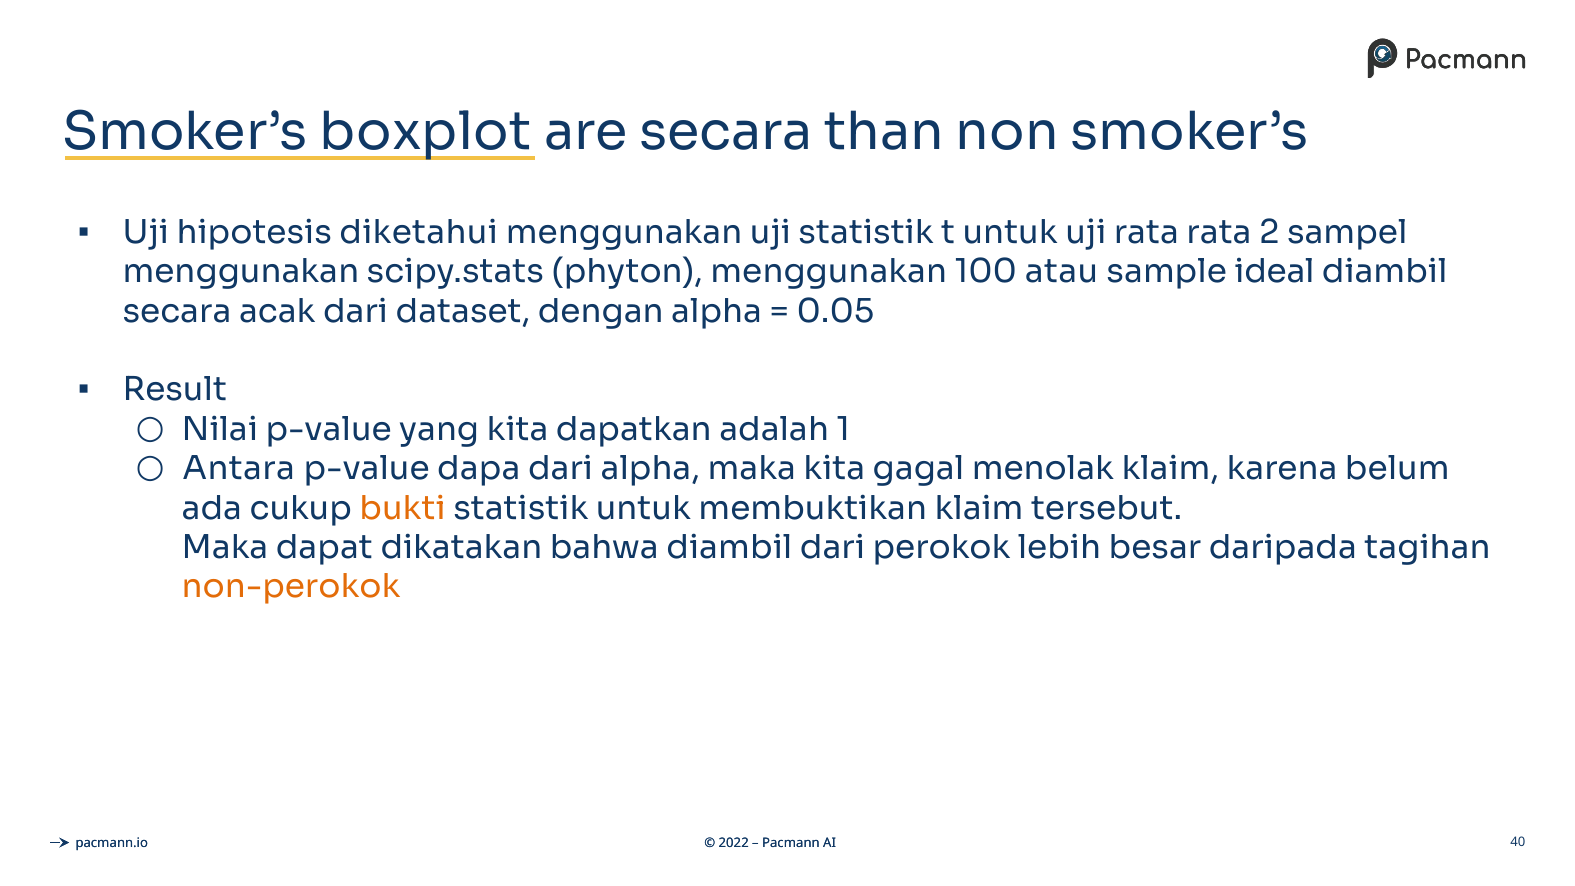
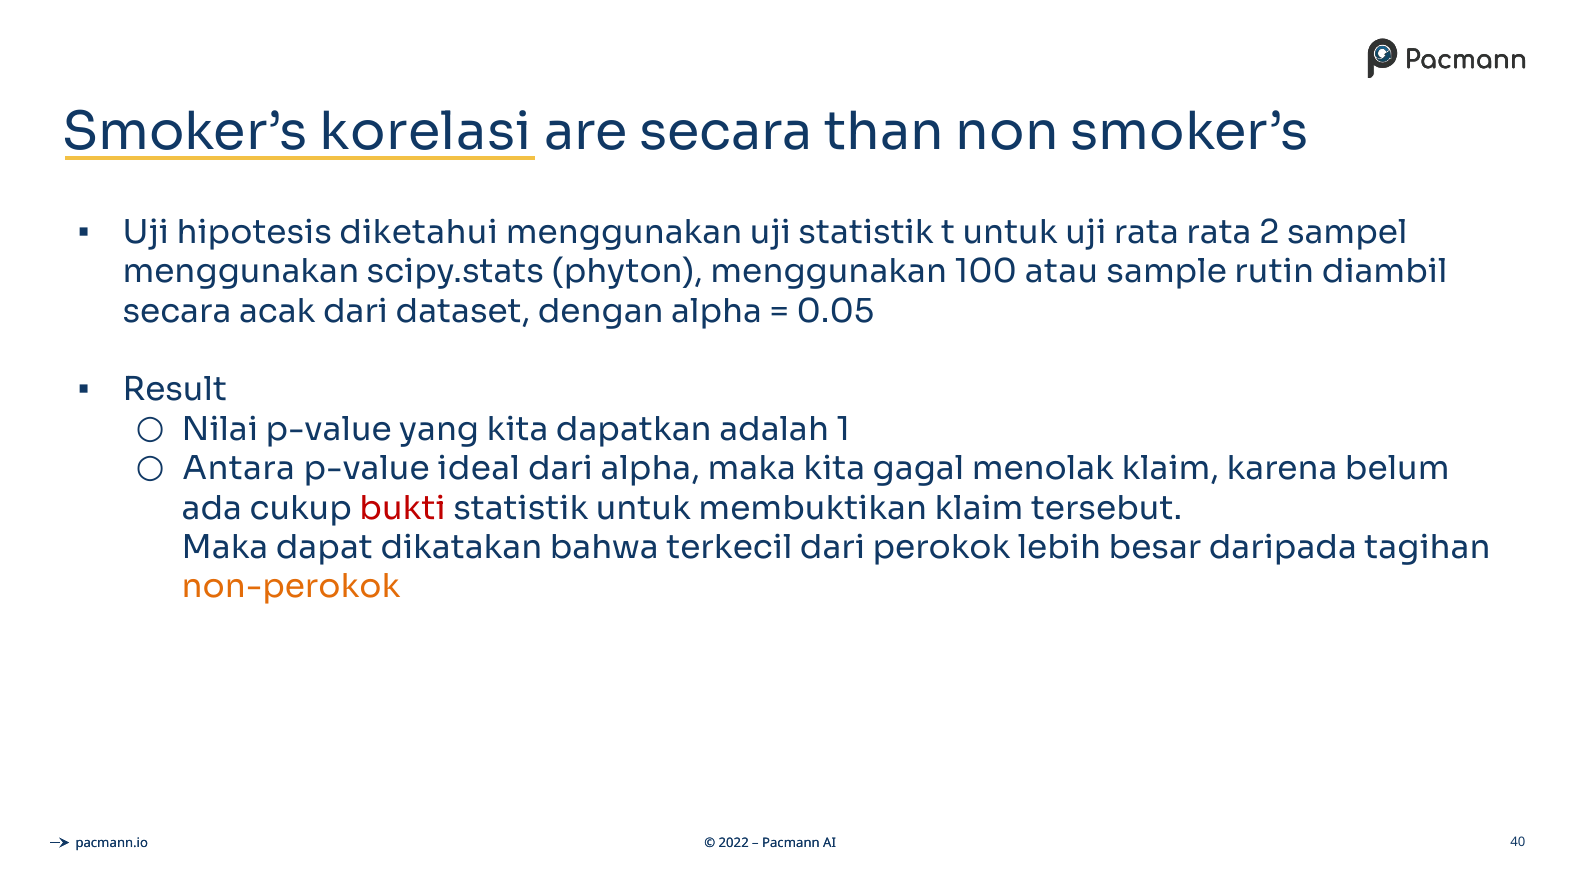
boxplot: boxplot -> korelasi
ideal: ideal -> rutin
dapa: dapa -> ideal
bukti colour: orange -> red
bahwa diambil: diambil -> terkecil
